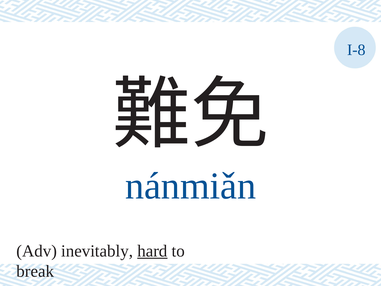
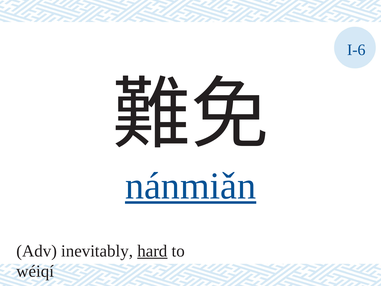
I-8: I-8 -> I-6
nánmiǎn underline: none -> present
break: break -> wéiqí
